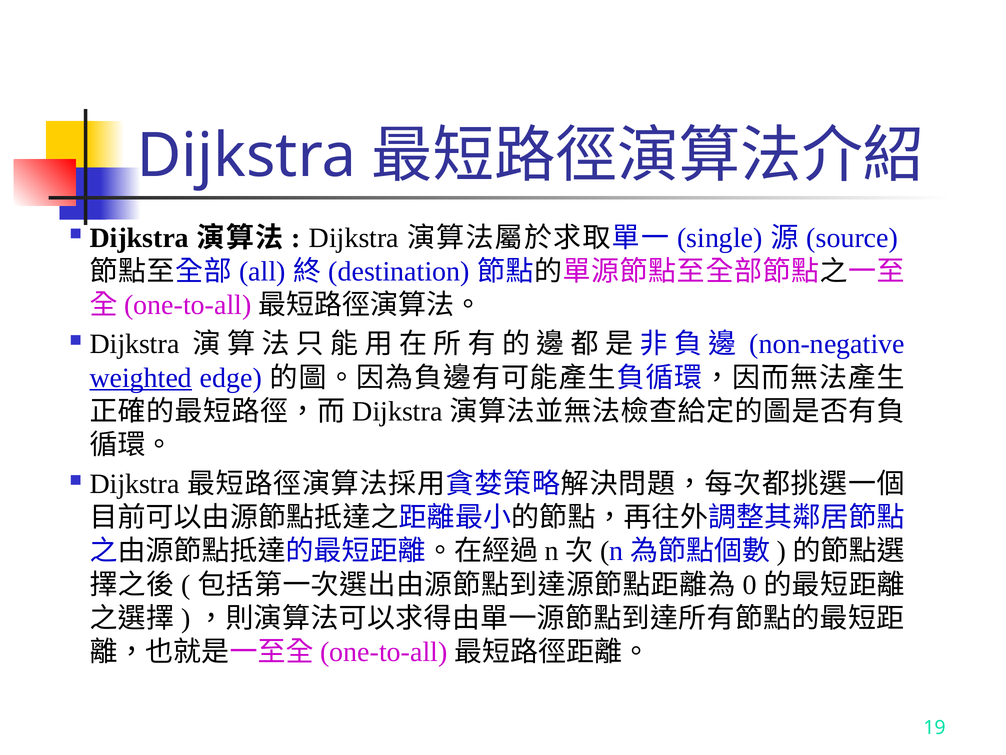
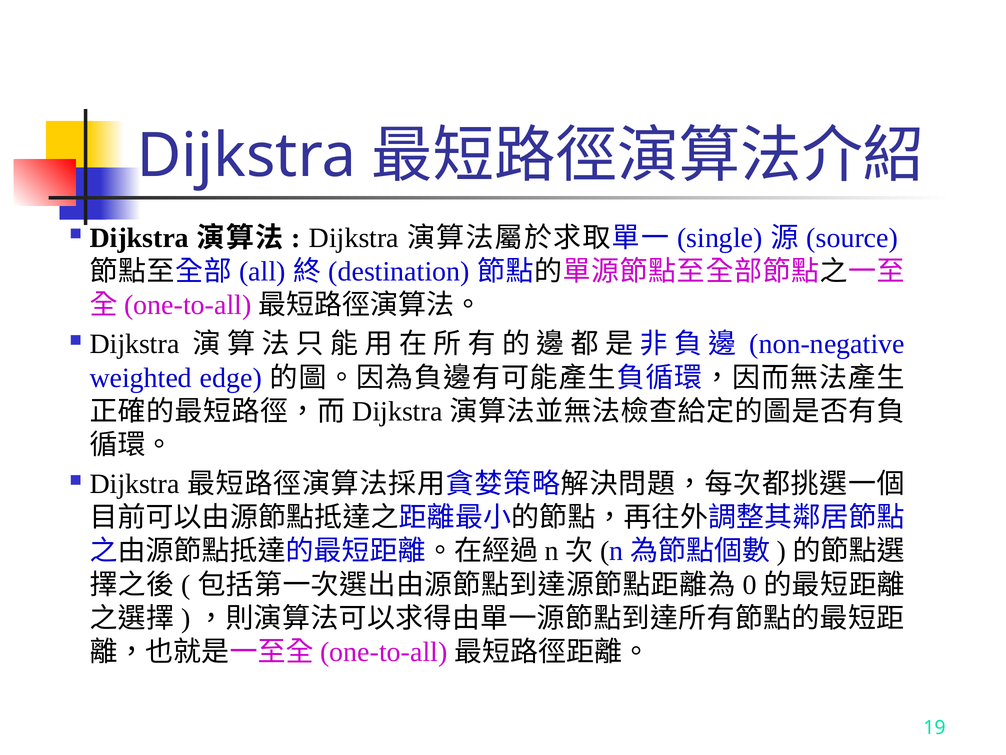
weighted underline: present -> none
